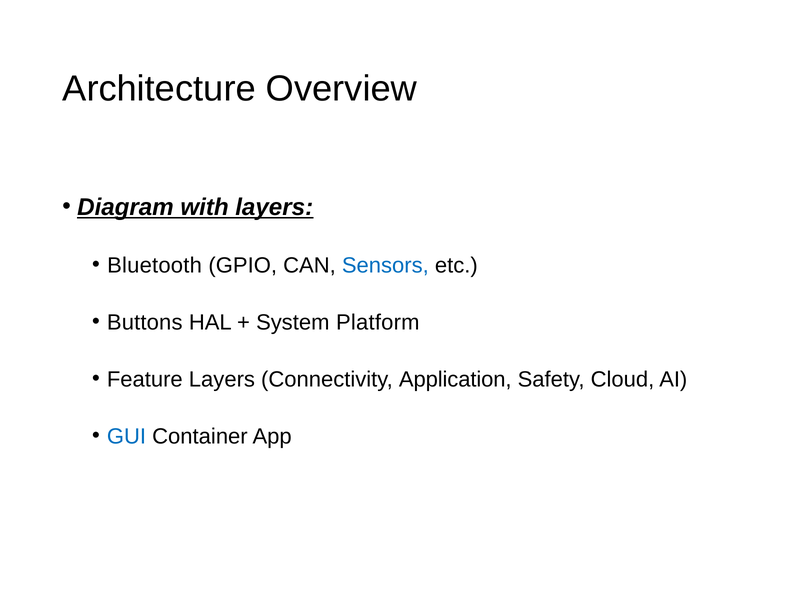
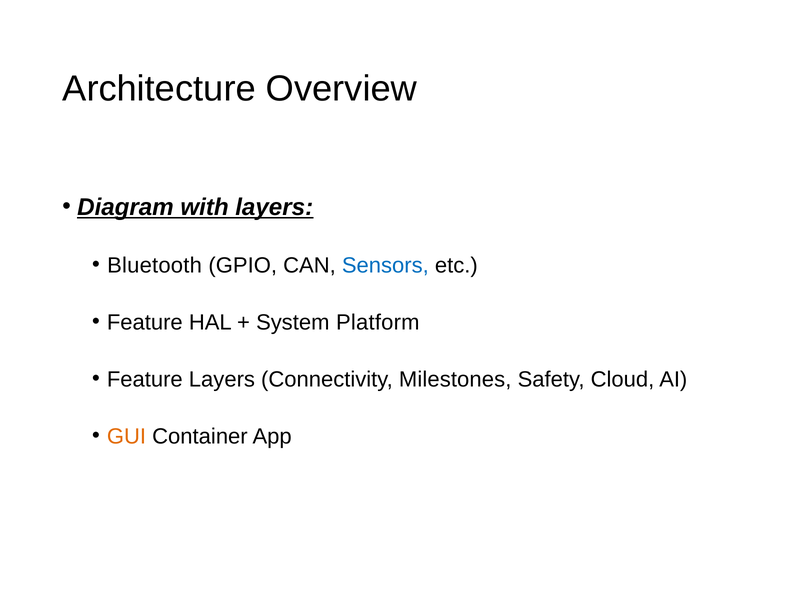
Buttons at (145, 322): Buttons -> Feature
Application: Application -> Milestones
GUI colour: blue -> orange
